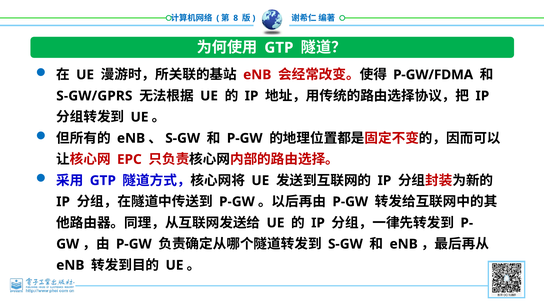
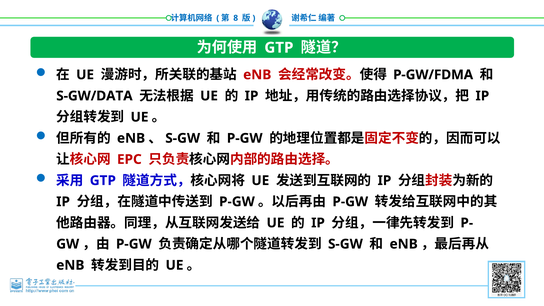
S-GW/GPRS: S-GW/GPRS -> S-GW/DATA
